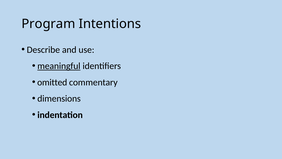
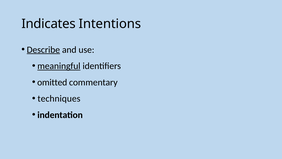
Program: Program -> Indicates
Describe underline: none -> present
dimensions: dimensions -> techniques
